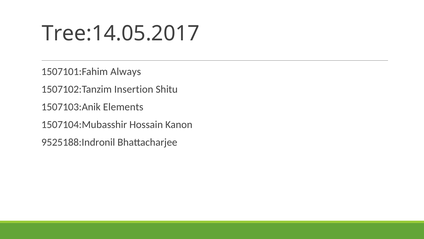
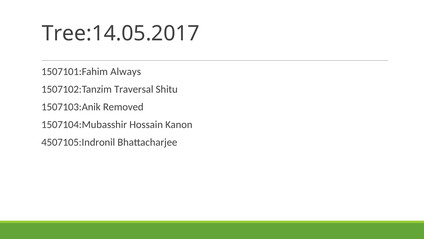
Insertion: Insertion -> Traversal
Elements: Elements -> Removed
9525188:Indronil: 9525188:Indronil -> 4507105:Indronil
